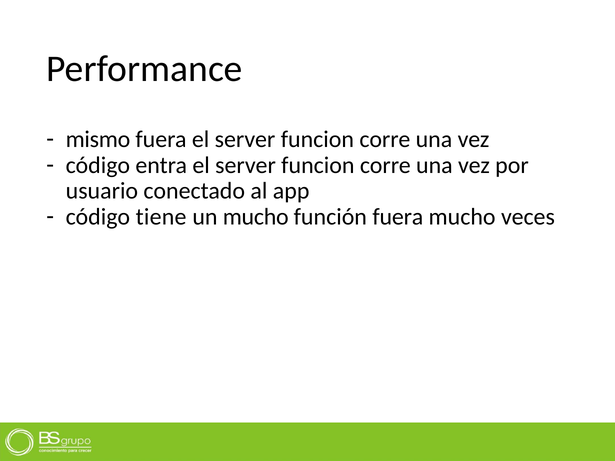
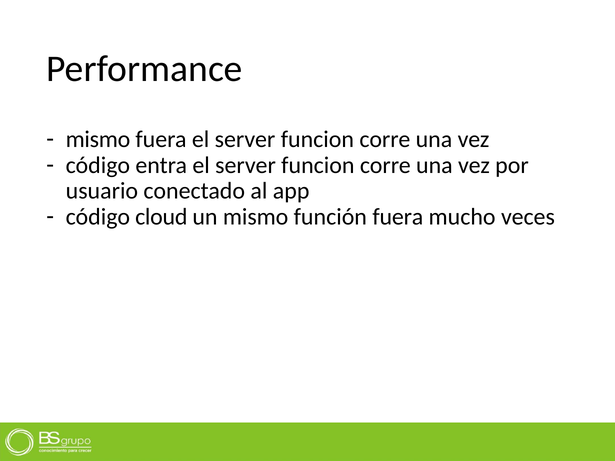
tiene: tiene -> cloud
un mucho: mucho -> mismo
